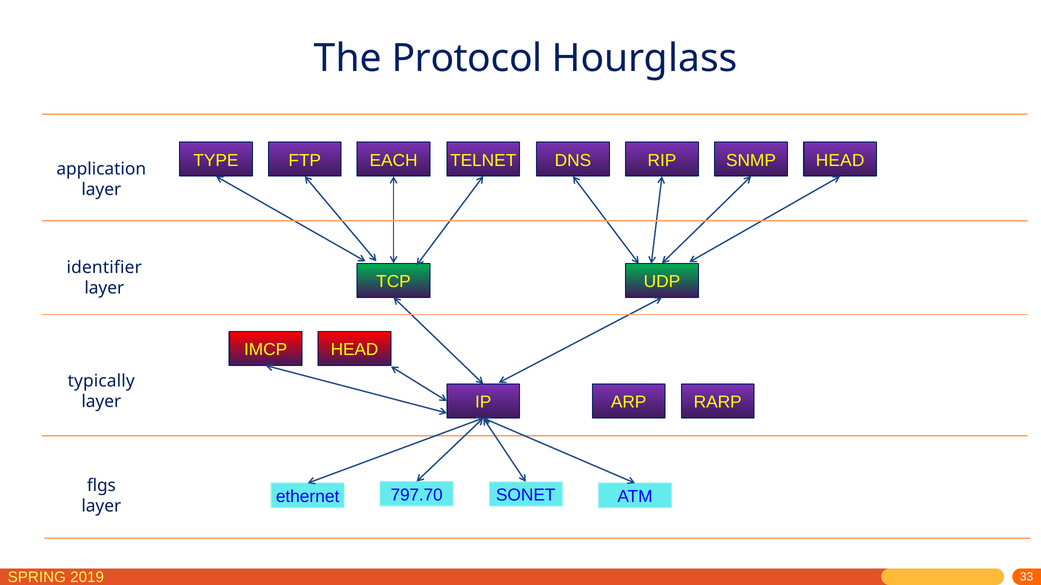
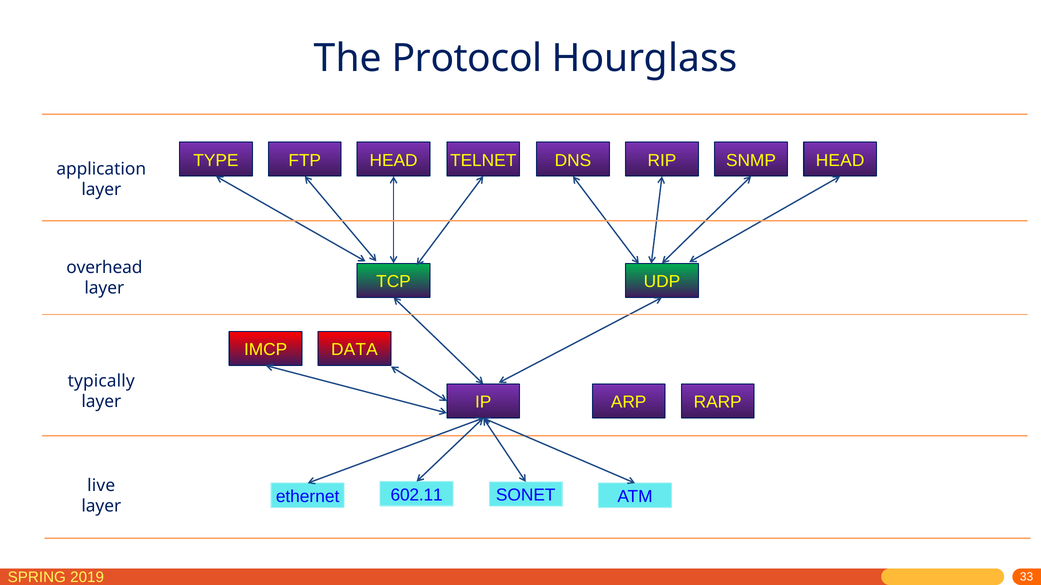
FTP EACH: EACH -> HEAD
identifier: identifier -> overhead
IMCP HEAD: HEAD -> DATA
flgs: flgs -> live
797.70: 797.70 -> 602.11
